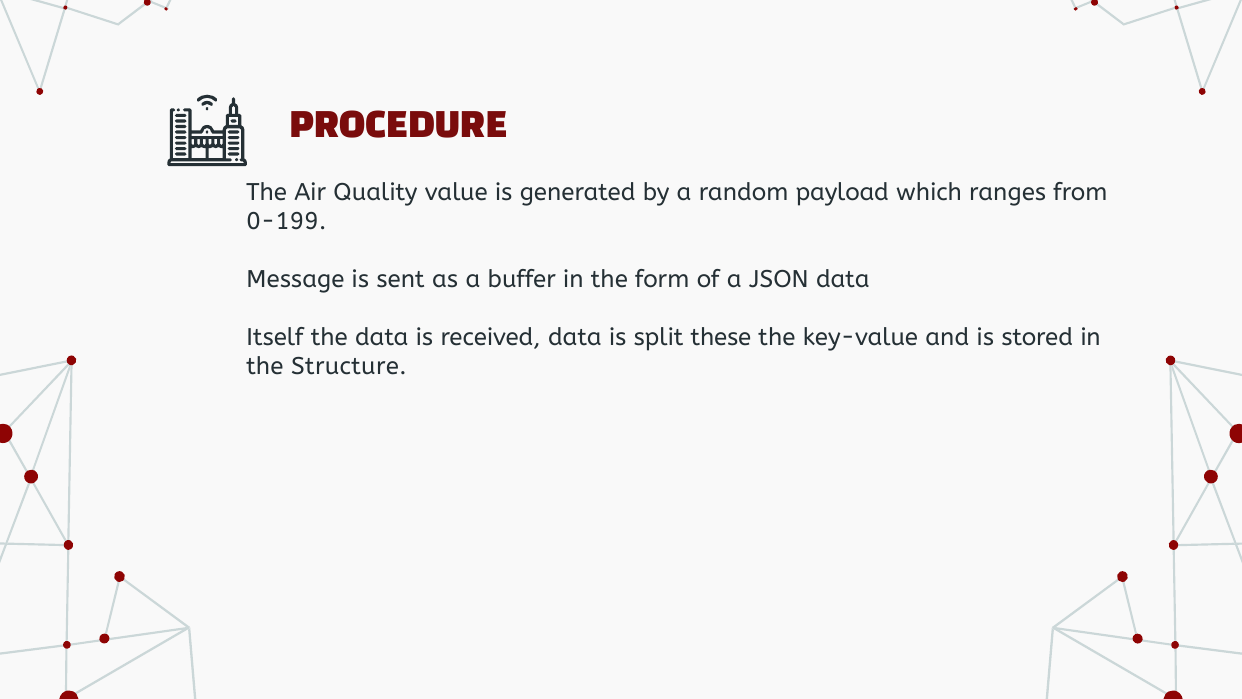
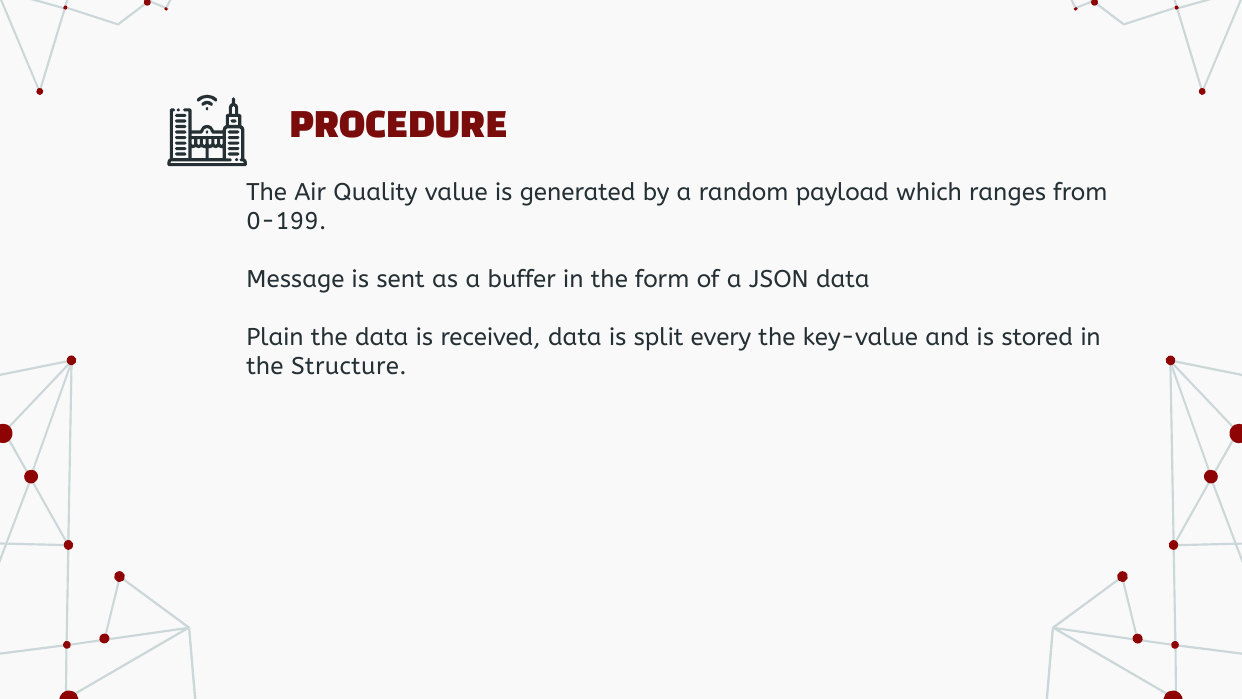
Itself: Itself -> Plain
these: these -> every
